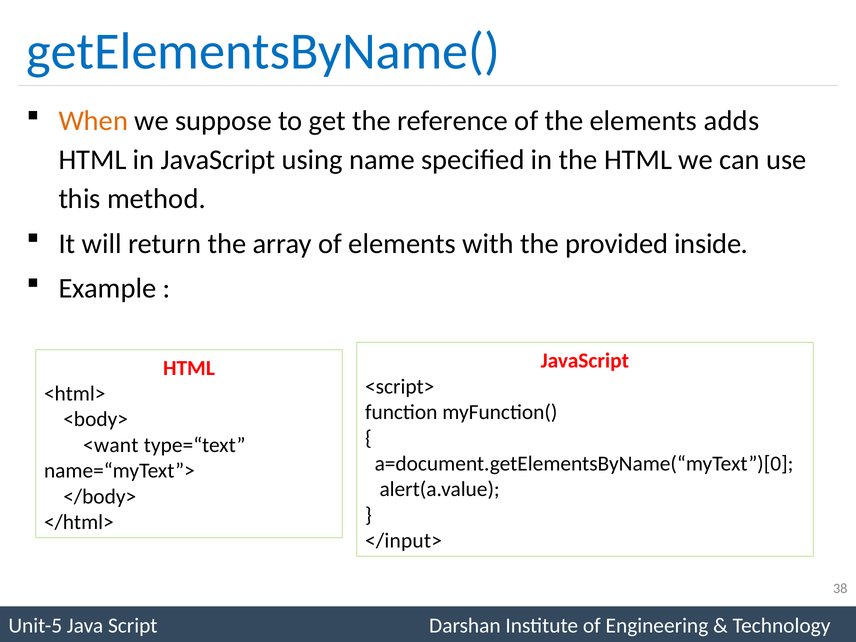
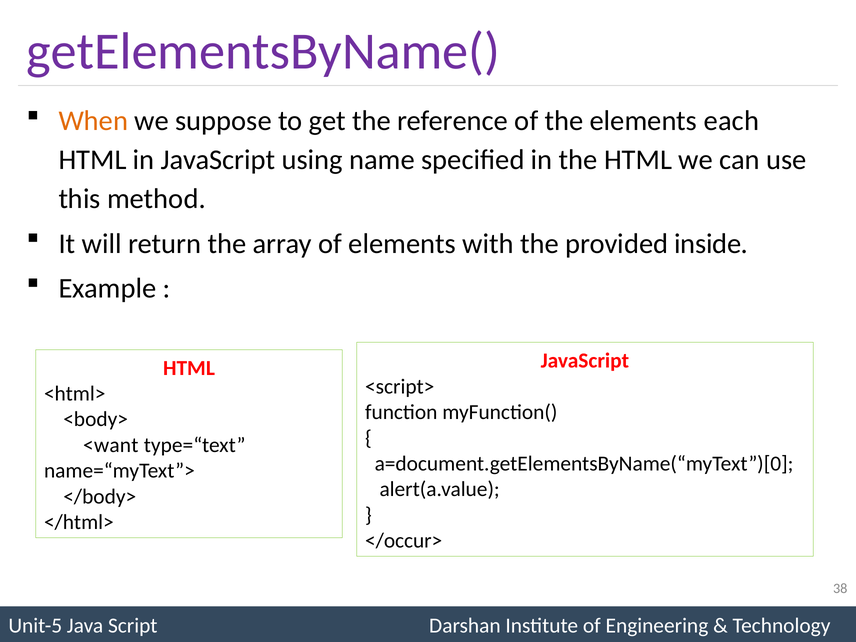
getElementsByName( colour: blue -> purple
adds: adds -> each
</input>: </input> -> </occur>
